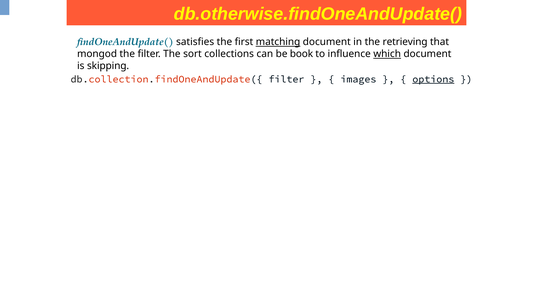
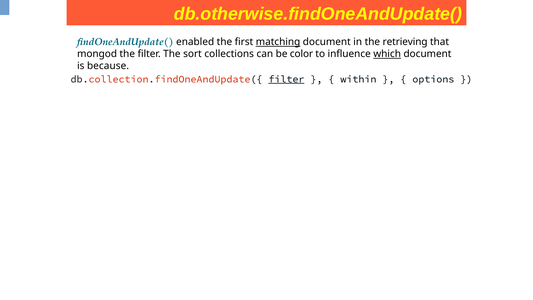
satisfies: satisfies -> enabled
book: book -> color
skipping: skipping -> because
filter at (286, 79) underline: none -> present
images: images -> within
options underline: present -> none
